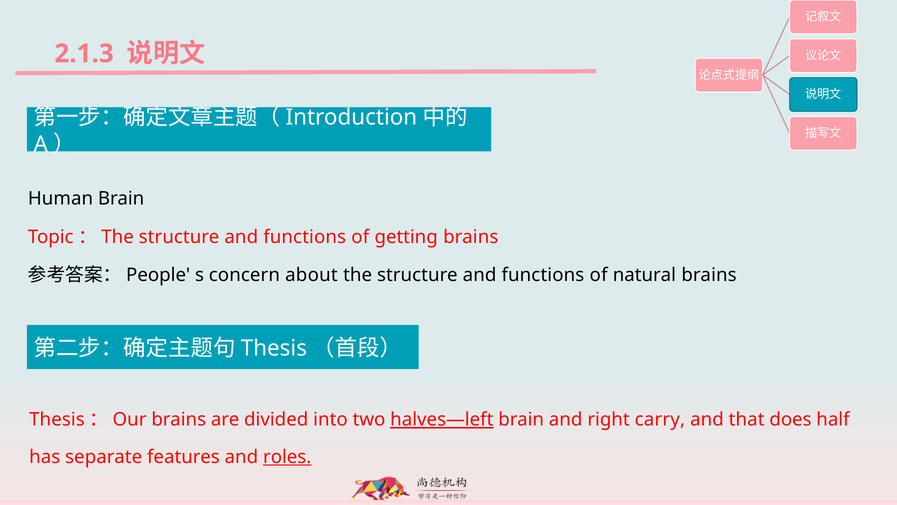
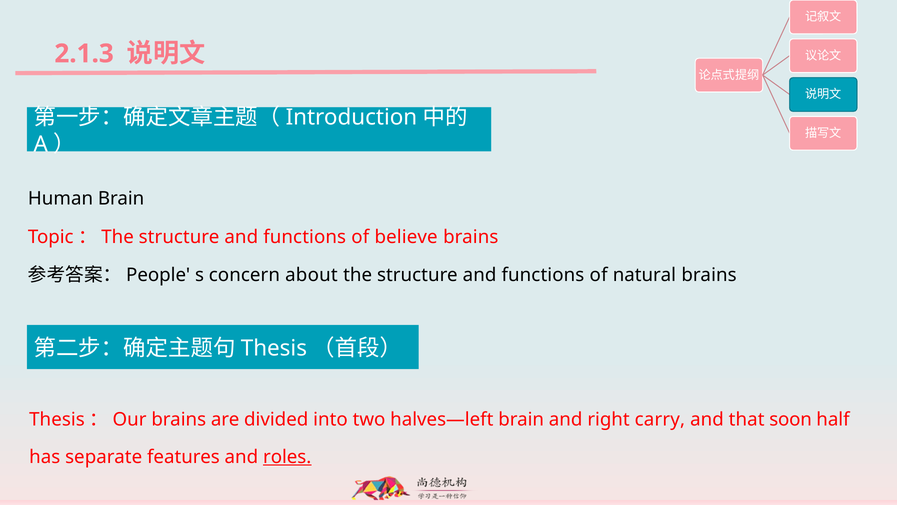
getting: getting -> believe
halves—left underline: present -> none
does: does -> soon
